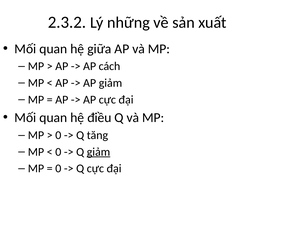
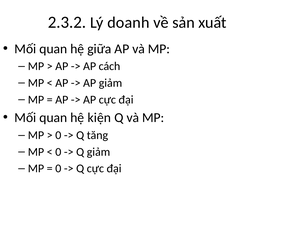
những: những -> doanh
điều: điều -> kiện
giảm at (99, 152) underline: present -> none
